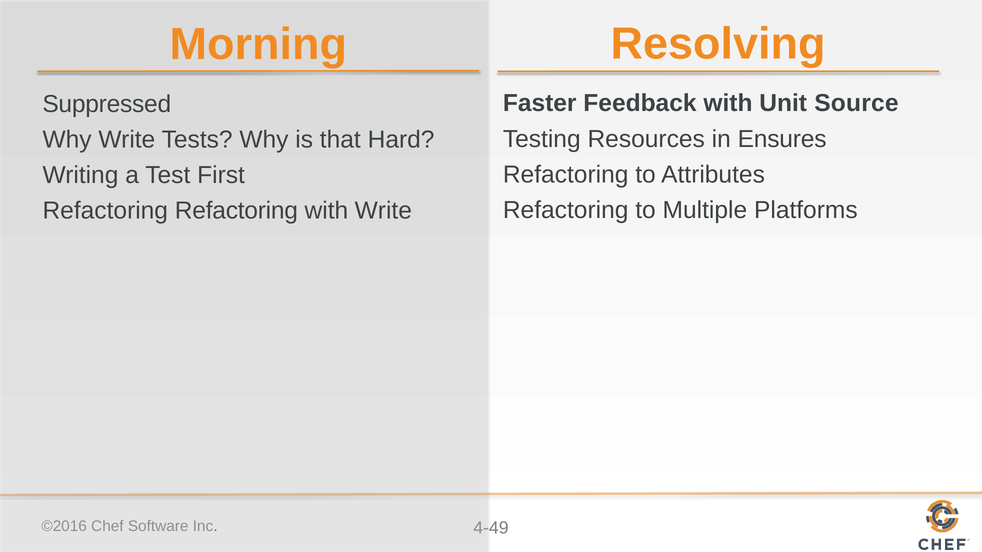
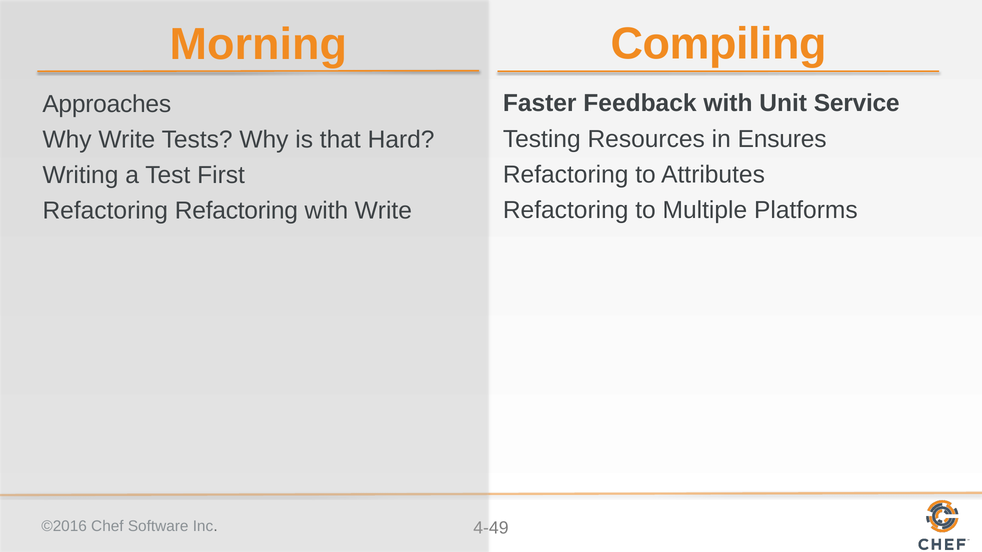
Resolving: Resolving -> Compiling
Source: Source -> Service
Suppressed: Suppressed -> Approaches
